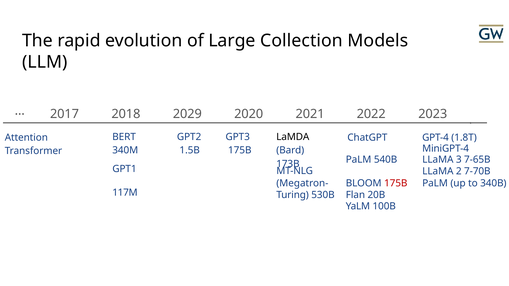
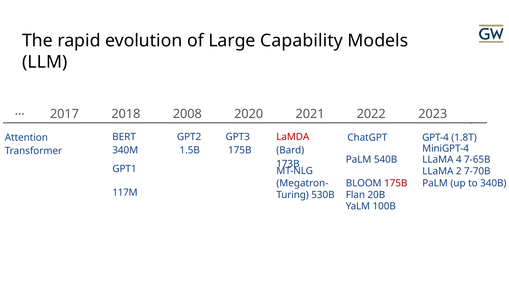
Collection: Collection -> Capability
2029: 2029 -> 2008
LaMDA colour: black -> red
3: 3 -> 4
